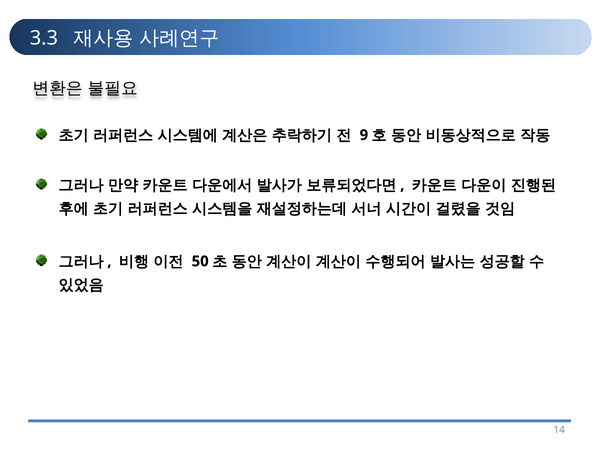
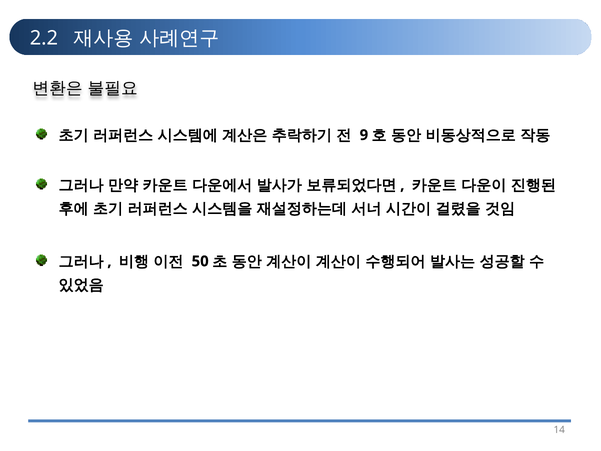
3.3: 3.3 -> 2.2
